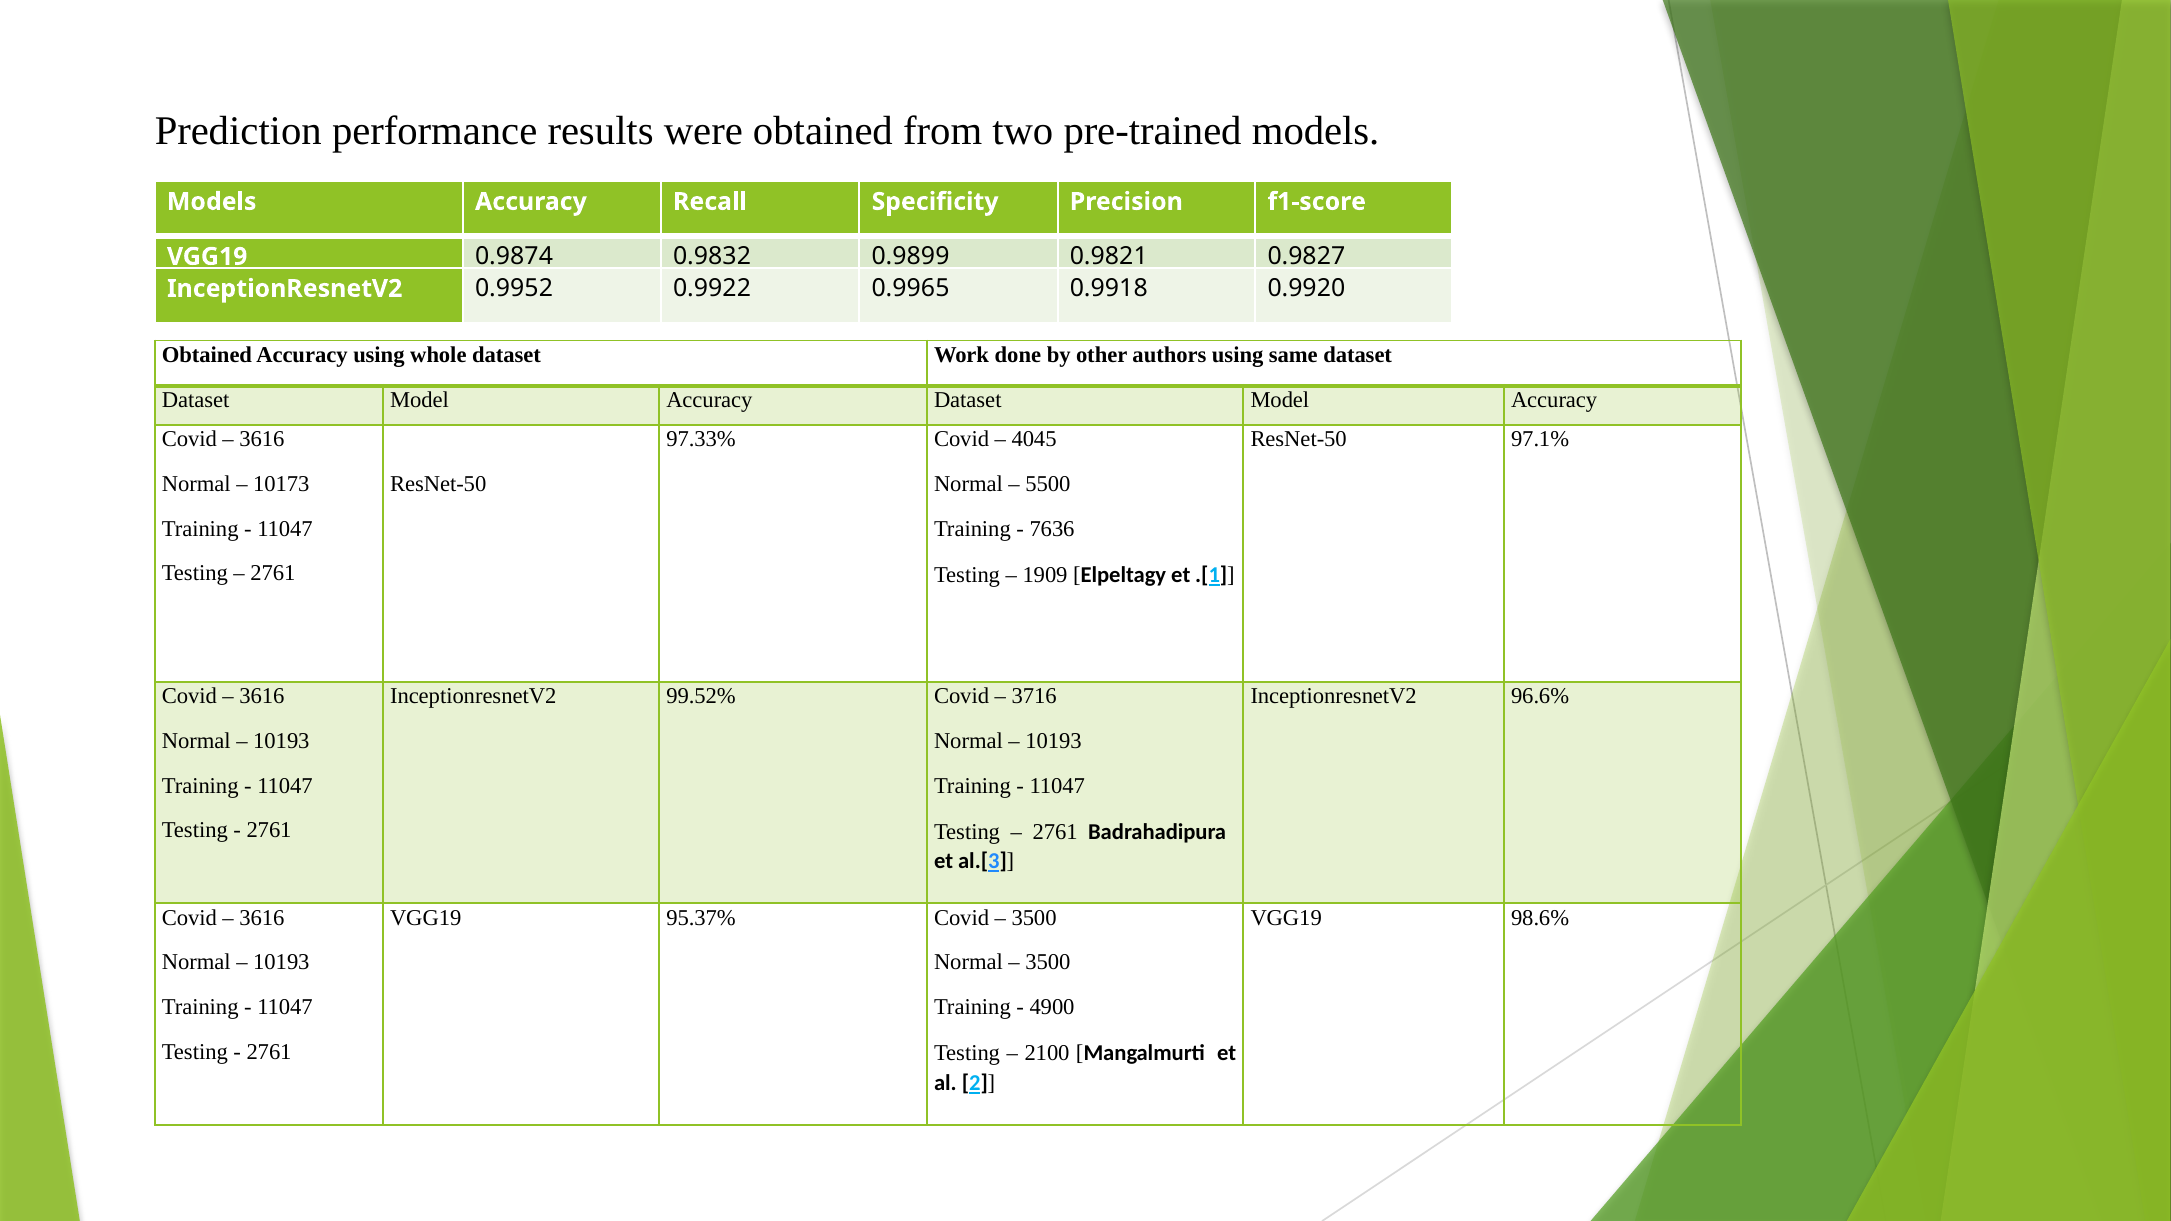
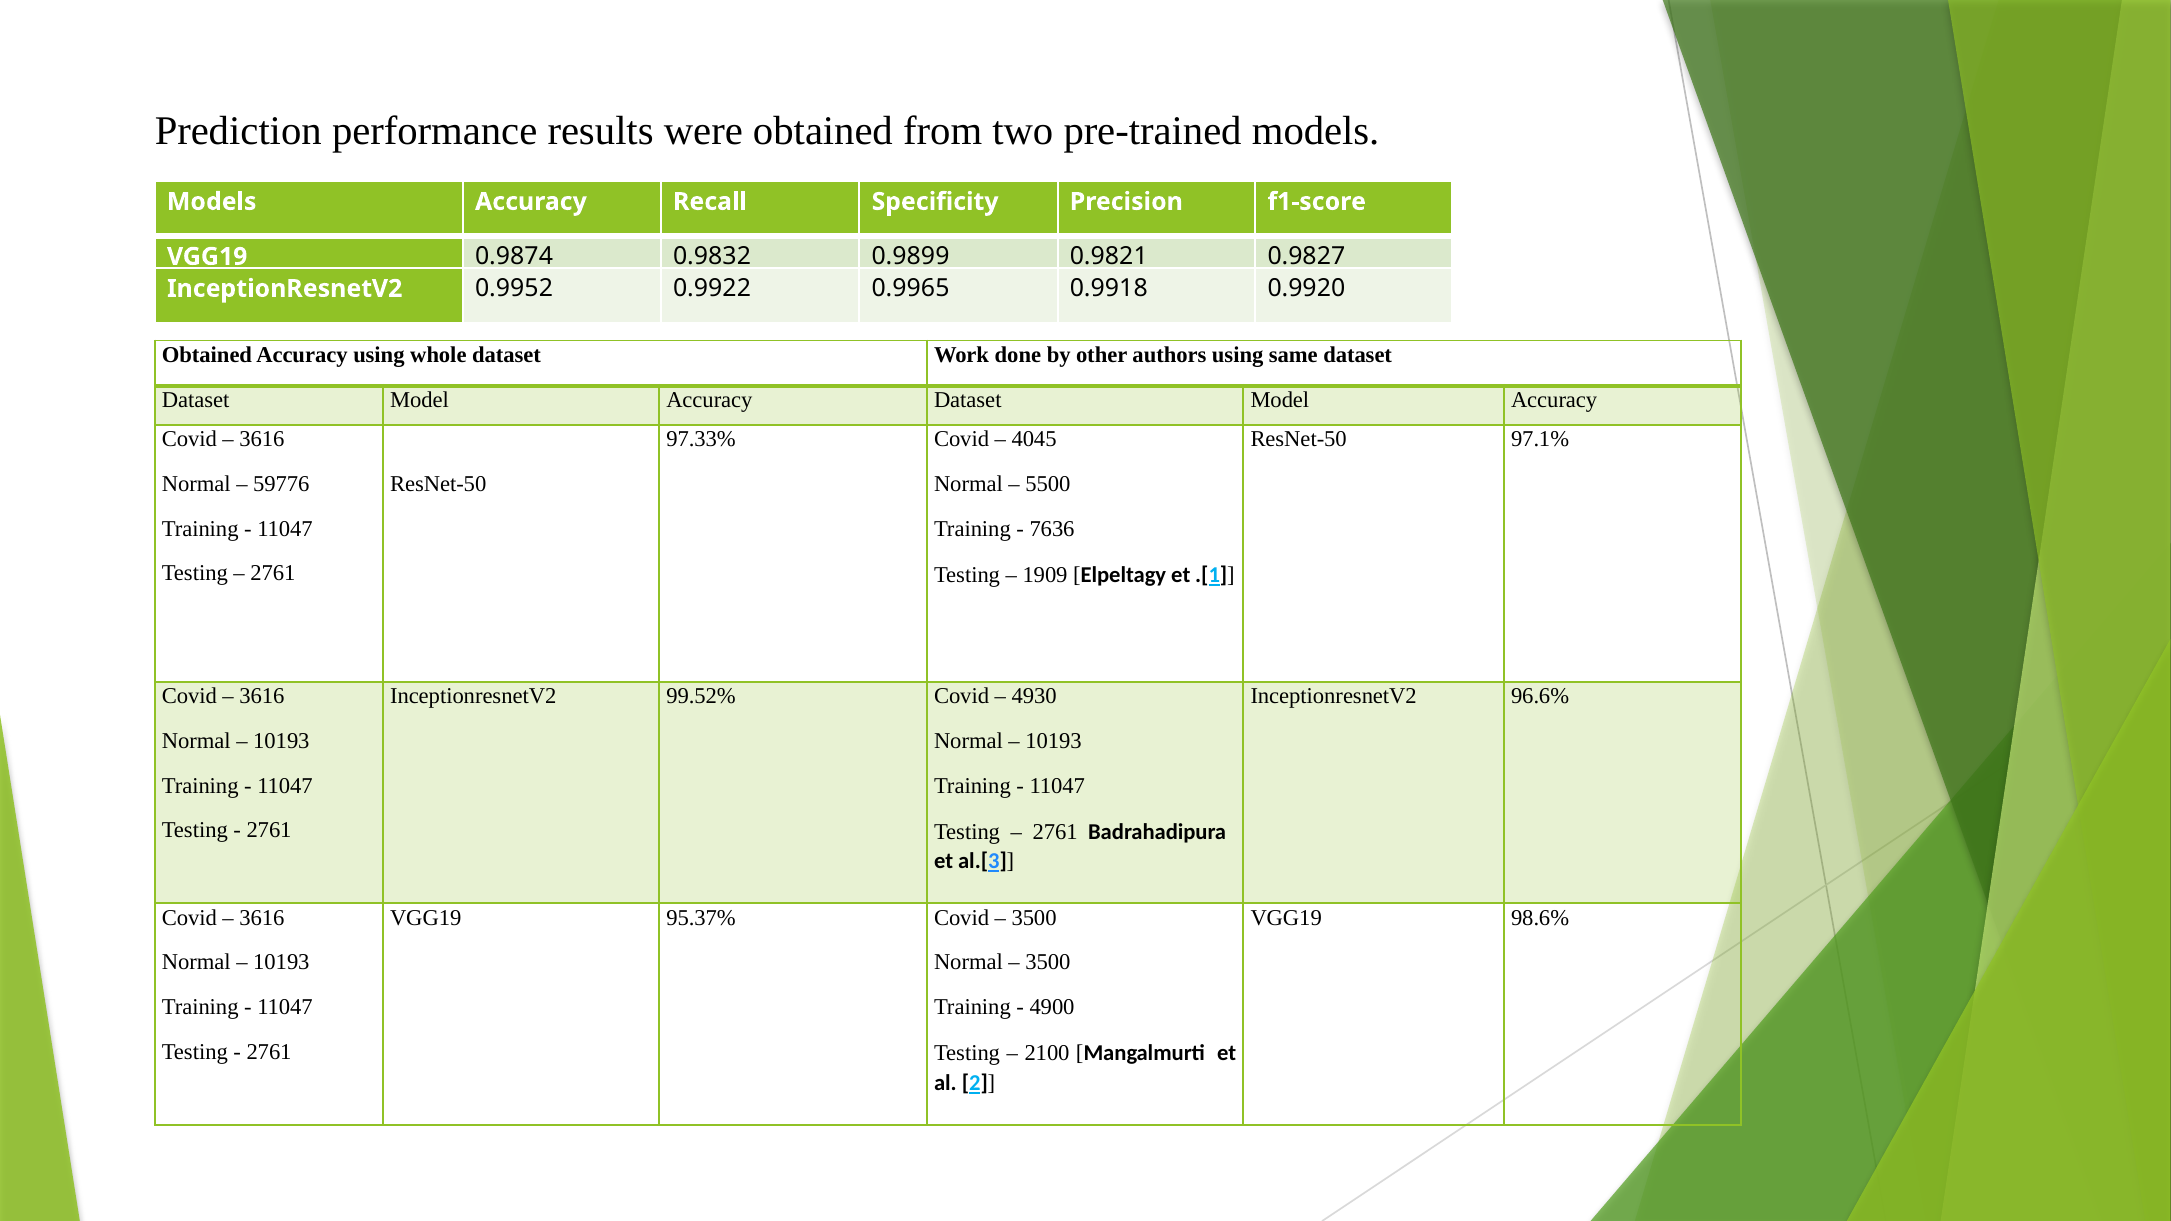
10173: 10173 -> 59776
3716: 3716 -> 4930
